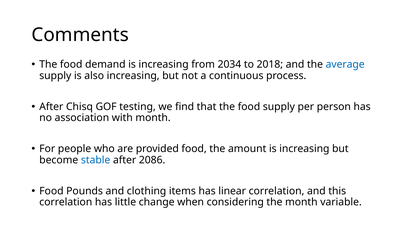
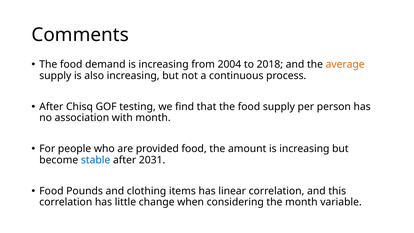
2034: 2034 -> 2004
average colour: blue -> orange
2086: 2086 -> 2031
